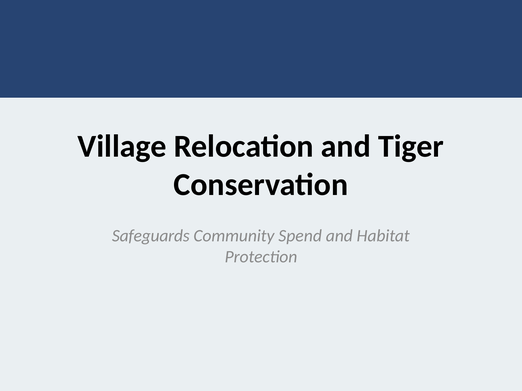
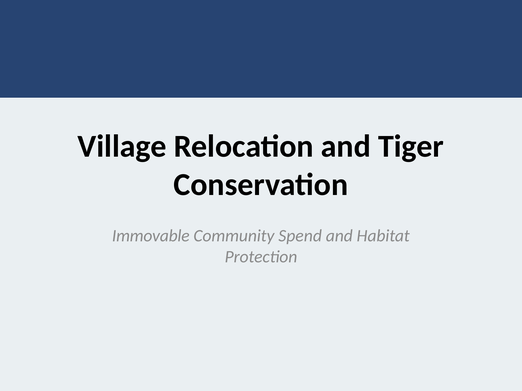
Safeguards: Safeguards -> Immovable
